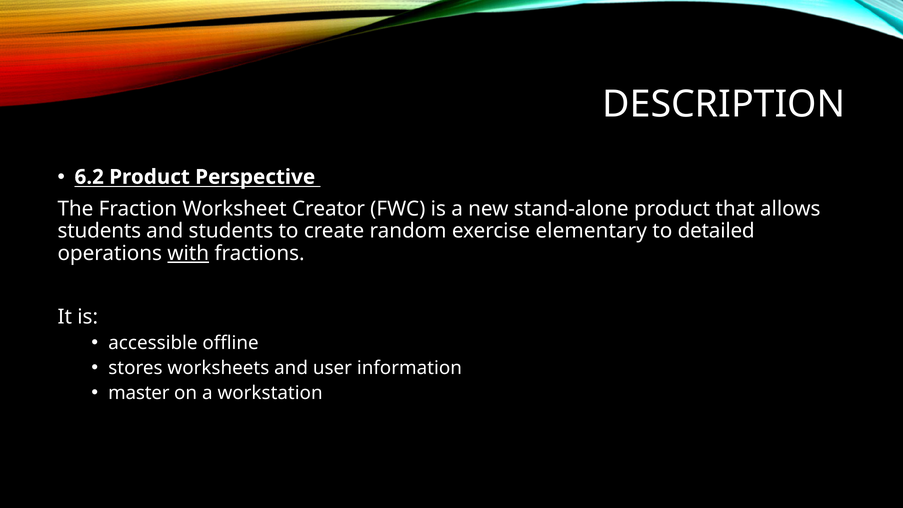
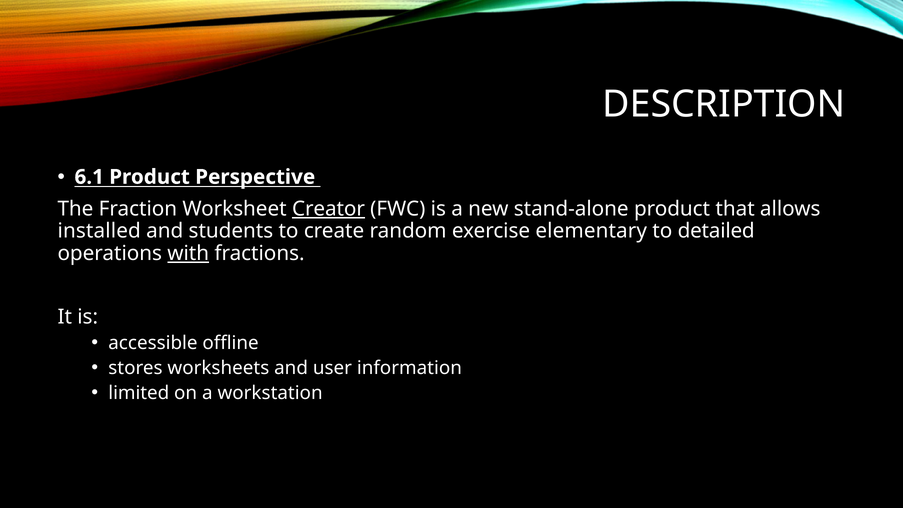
6.2: 6.2 -> 6.1
Creator underline: none -> present
students at (99, 231): students -> installed
master: master -> limited
